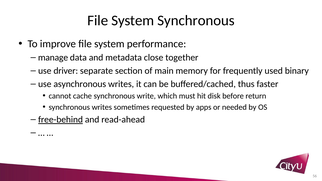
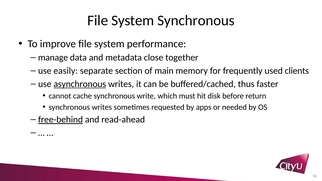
driver: driver -> easily
binary: binary -> clients
asynchronous underline: none -> present
